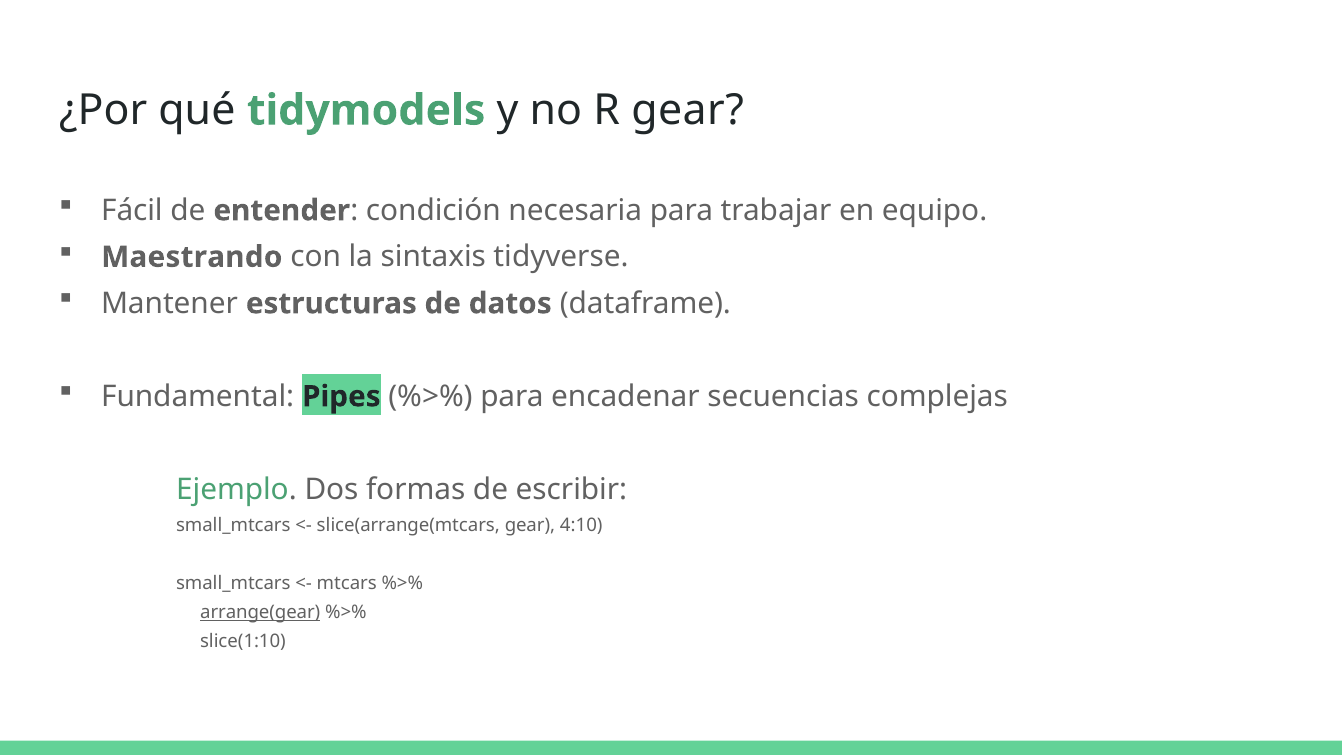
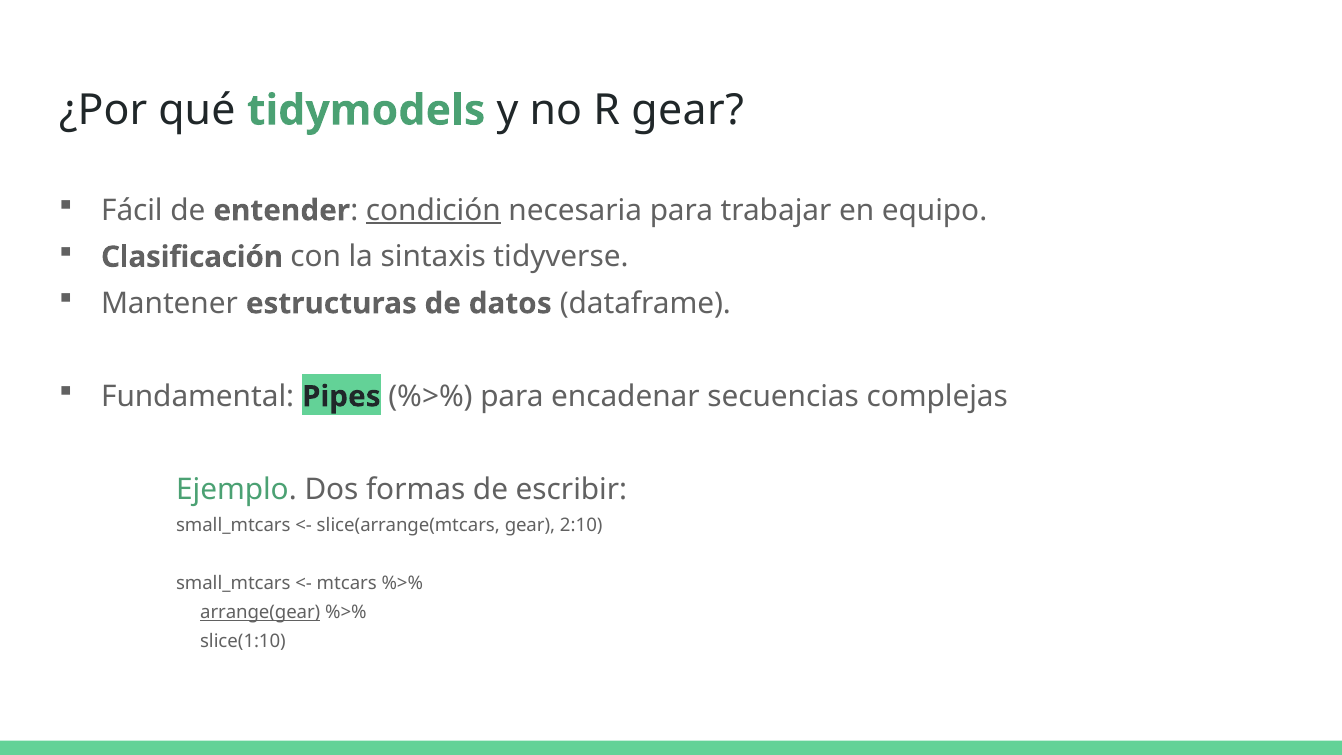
condición underline: none -> present
Maestrando: Maestrando -> Clasificación
4:10: 4:10 -> 2:10
